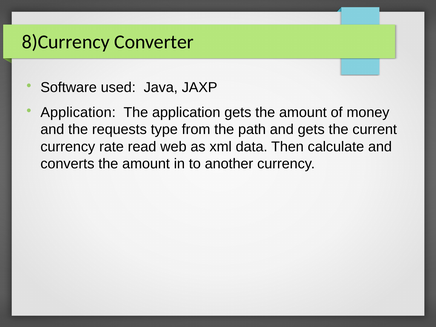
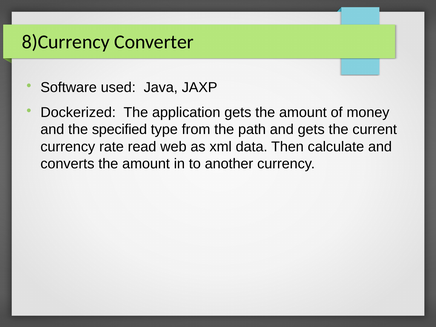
Application at (78, 112): Application -> Dockerized
requests: requests -> specified
